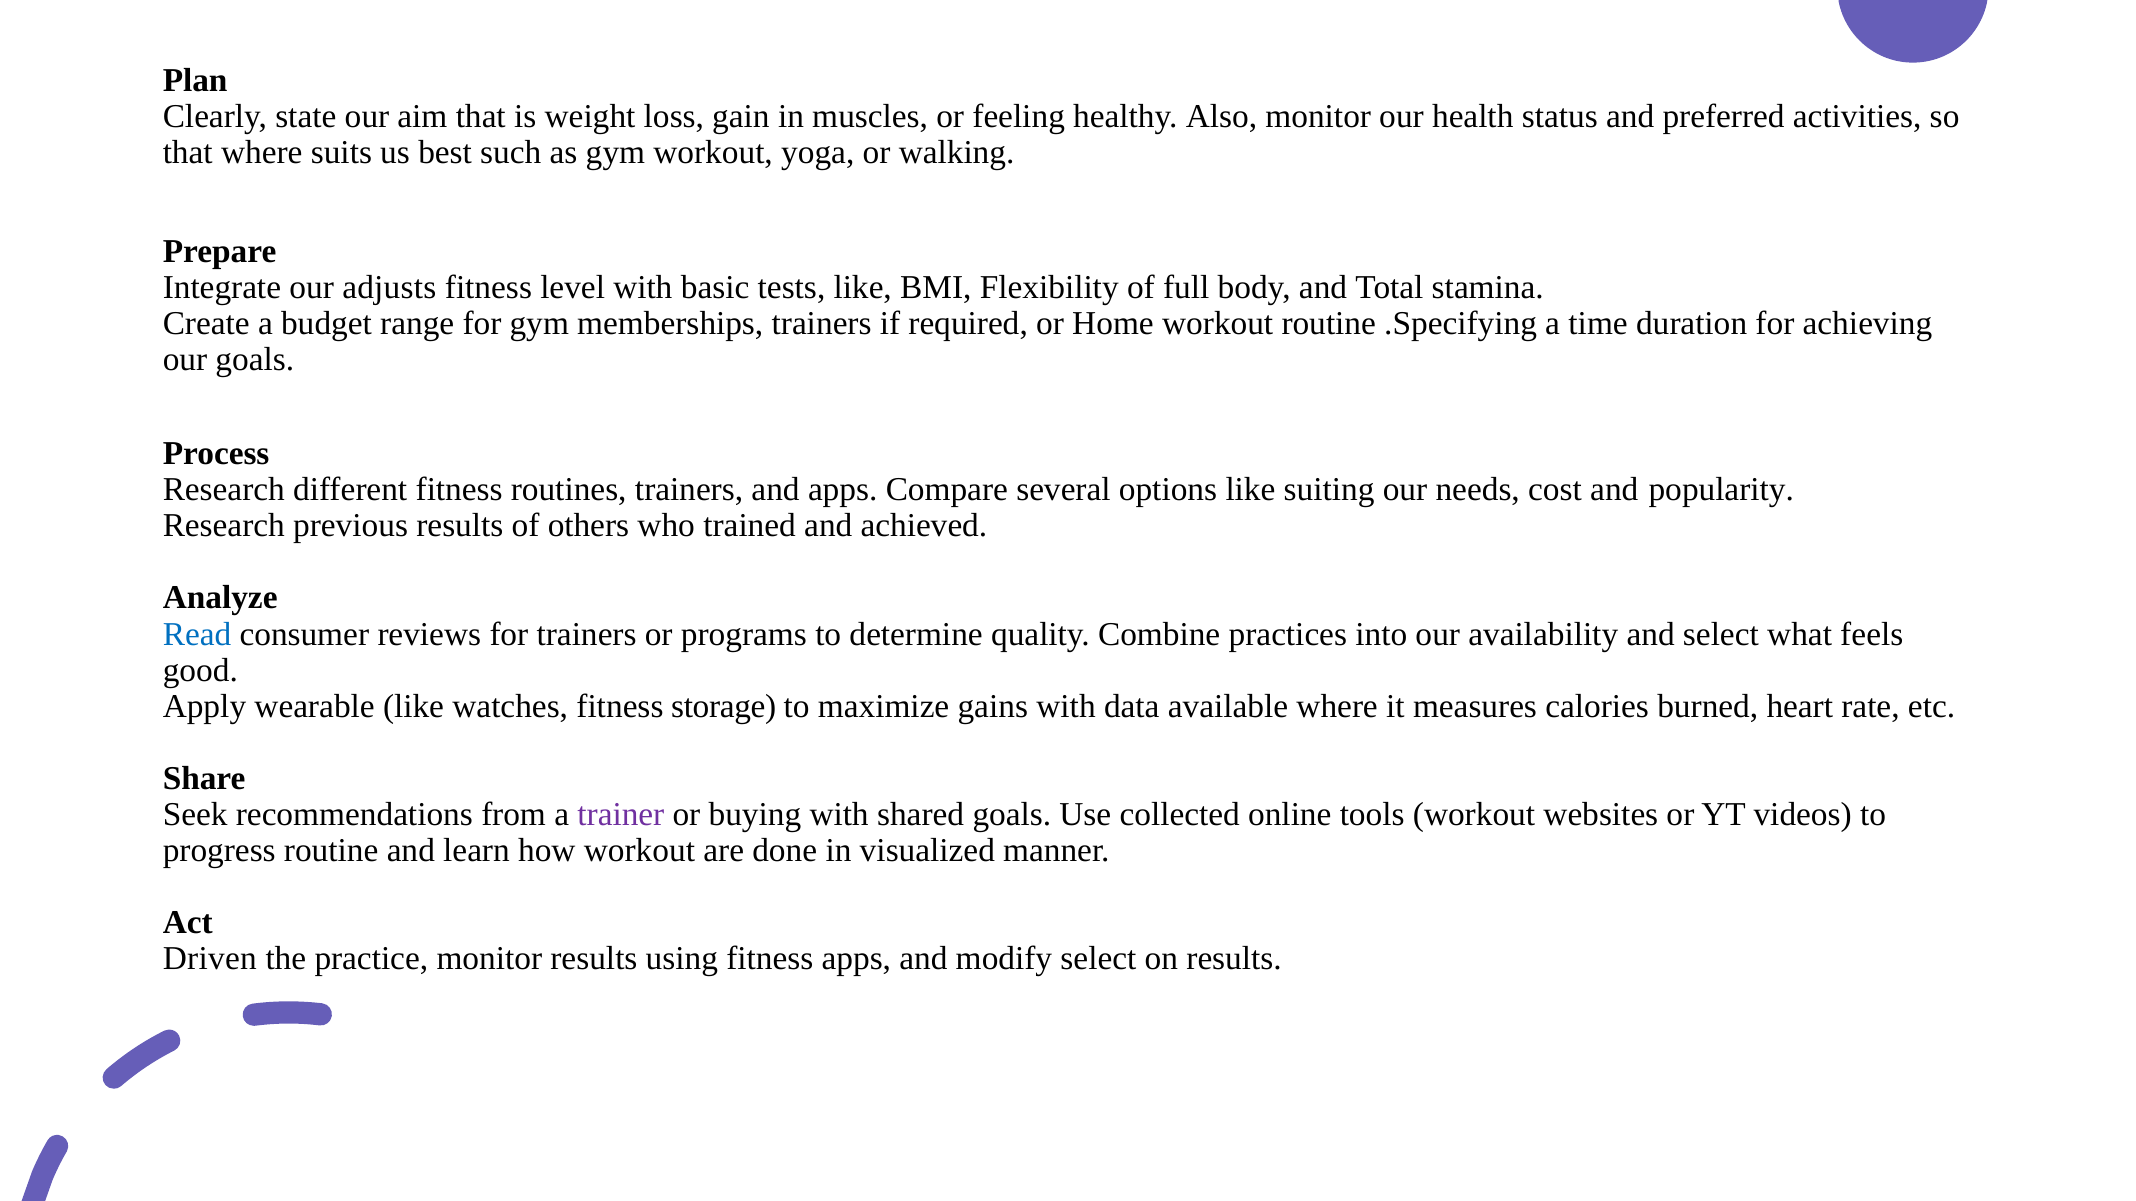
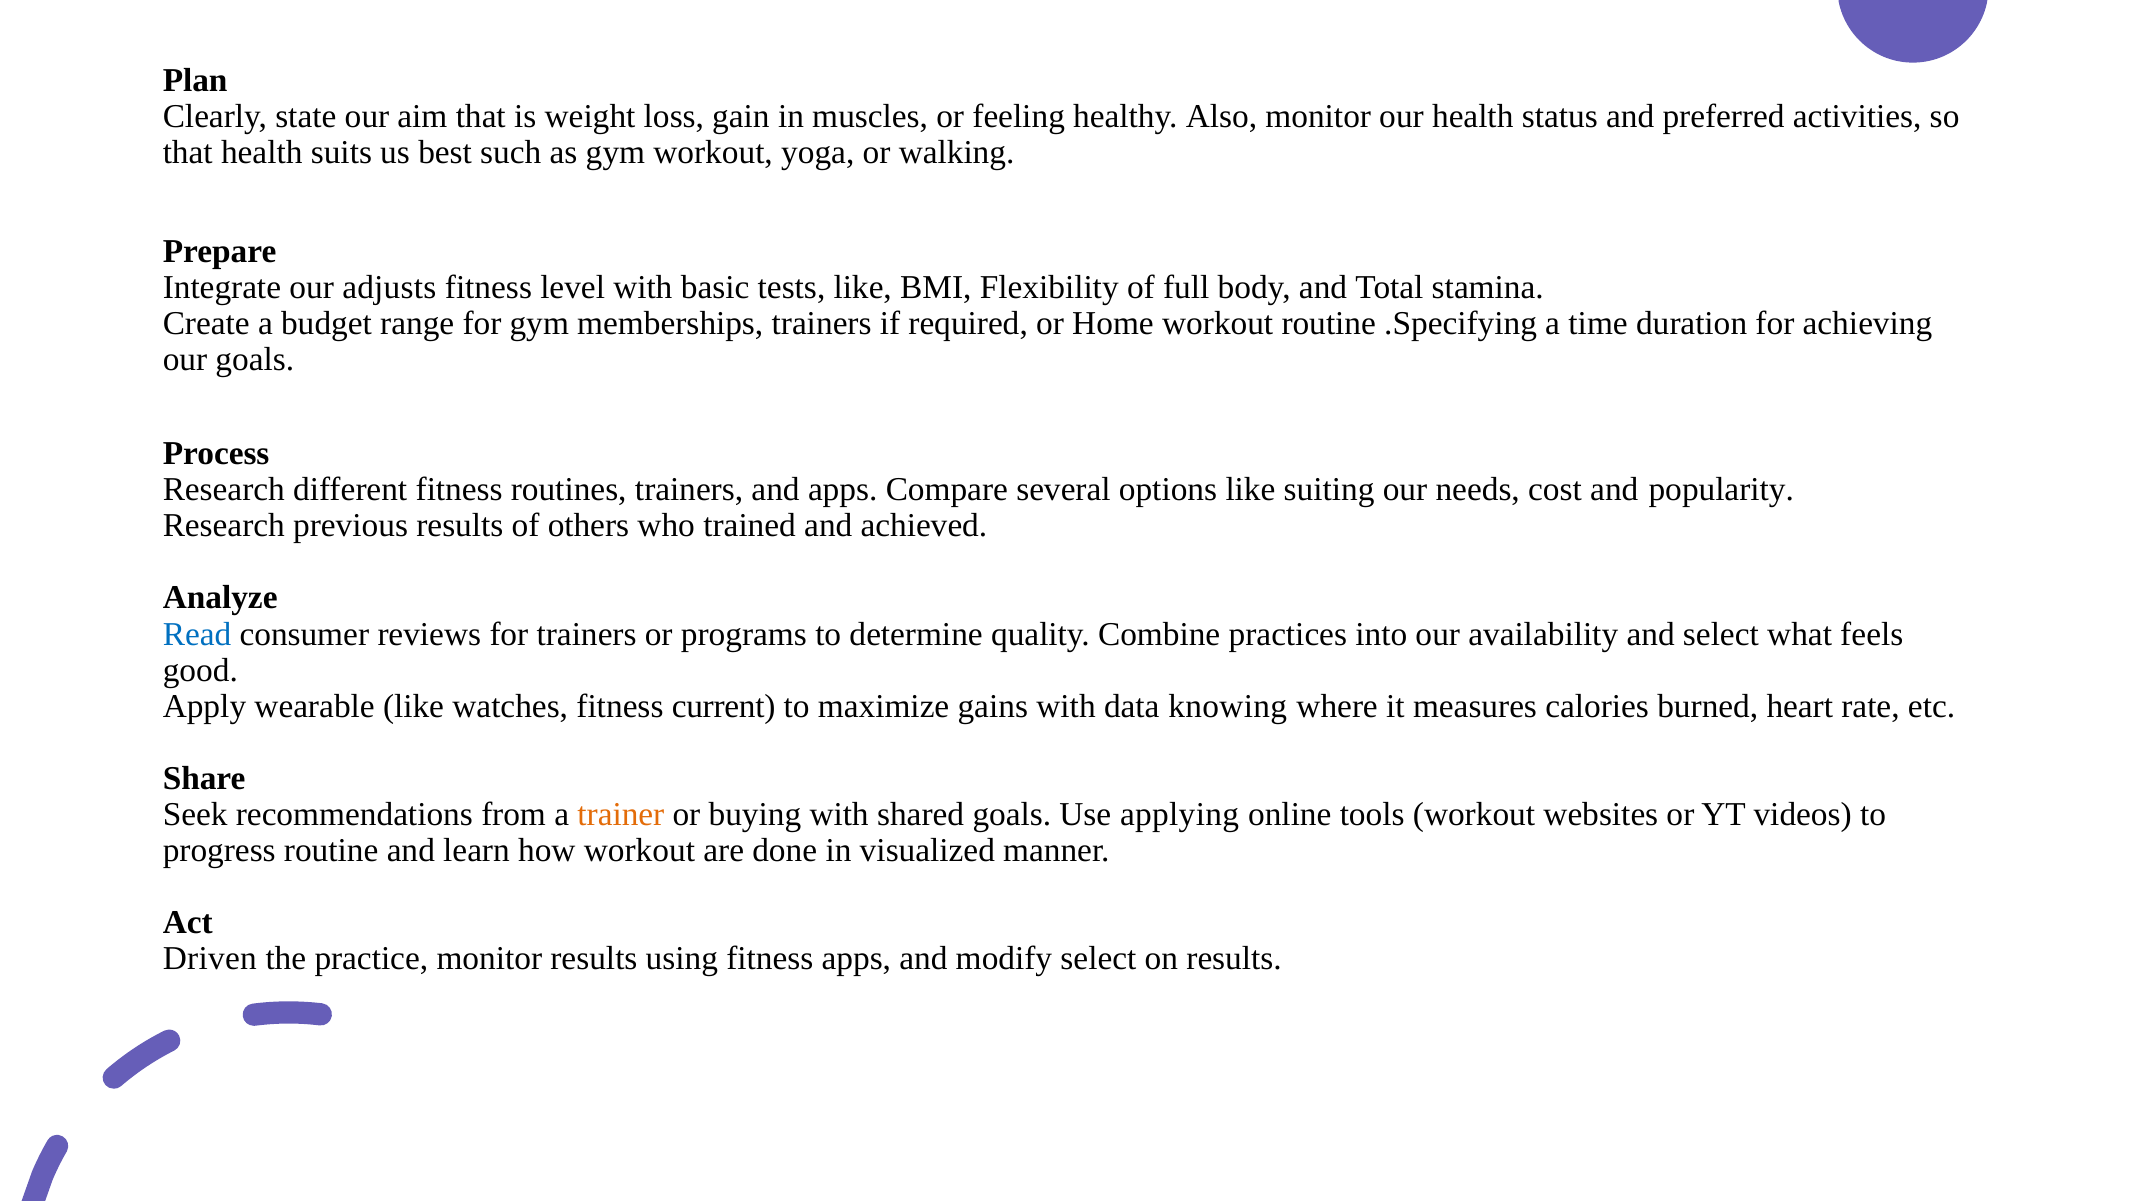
that where: where -> health
storage: storage -> current
available: available -> knowing
trainer colour: purple -> orange
collected: collected -> applying
